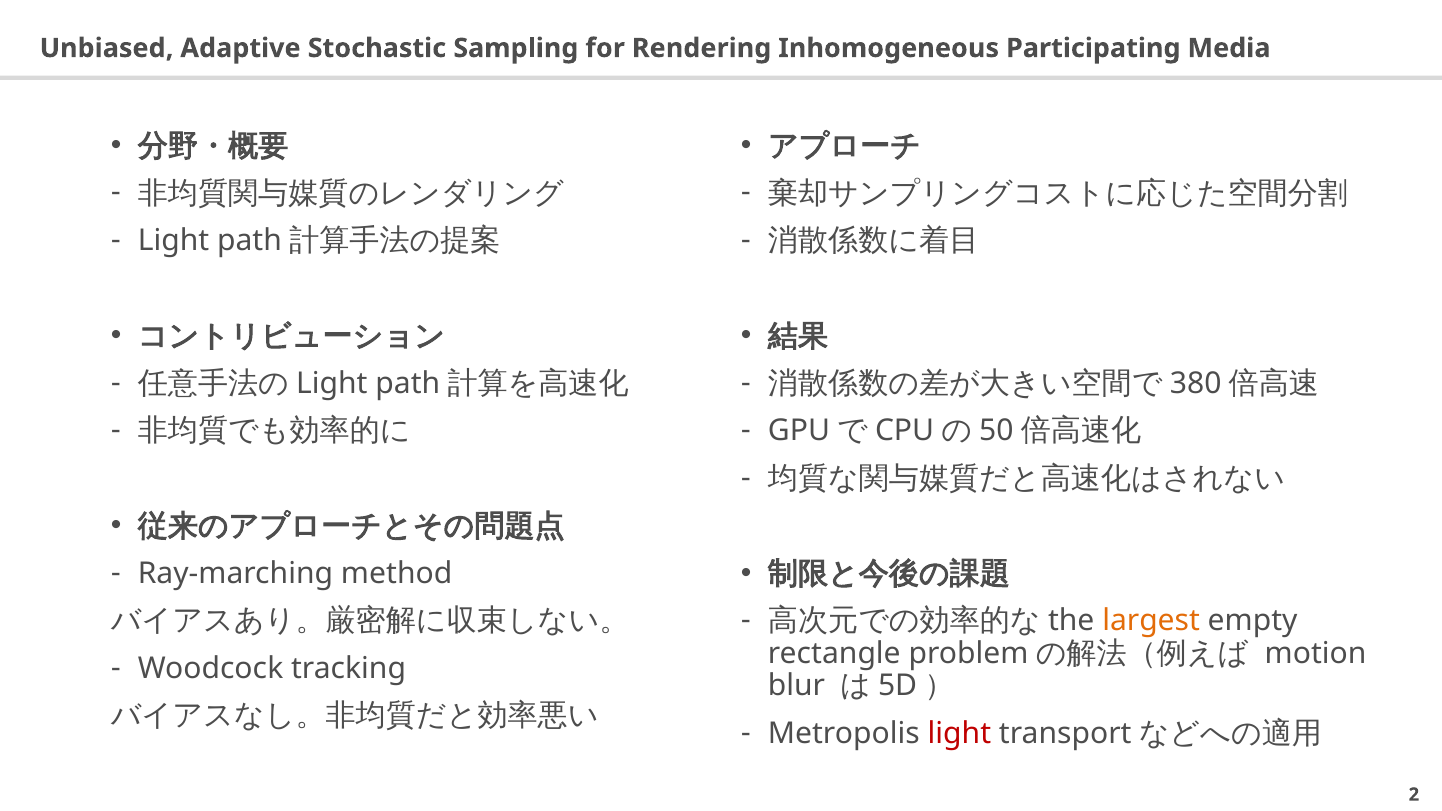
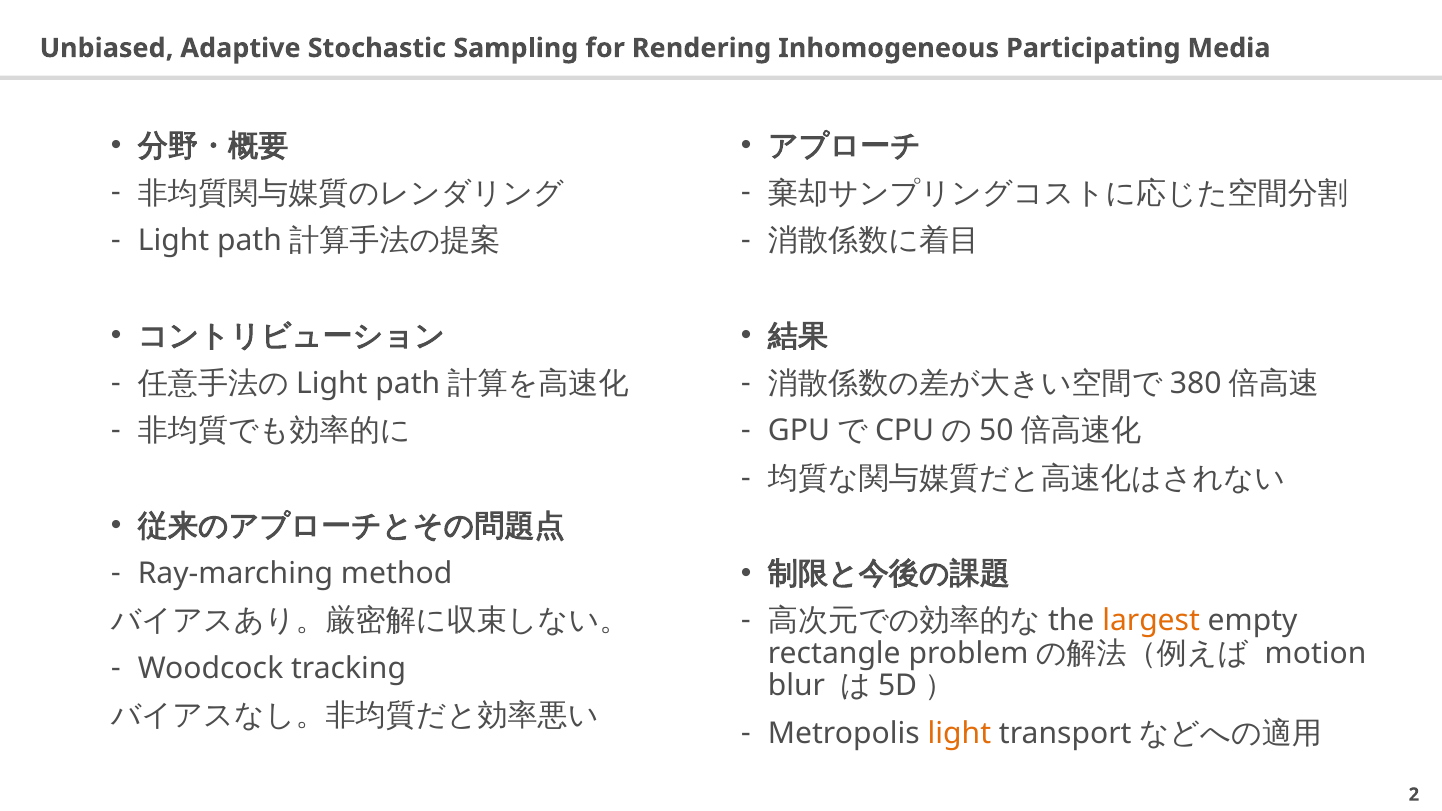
light at (959, 733) colour: red -> orange
